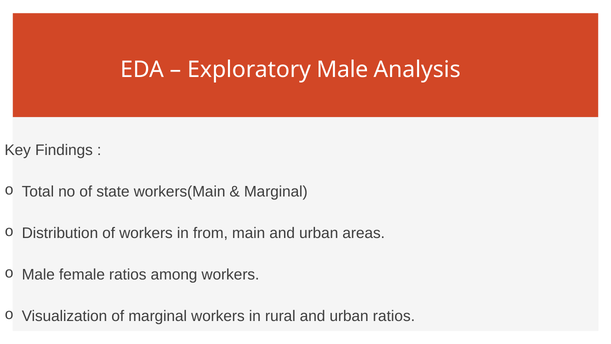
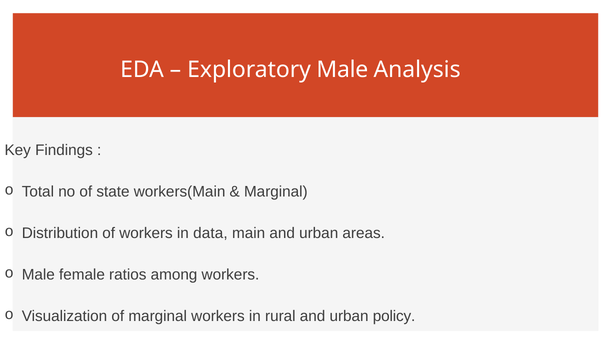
from: from -> data
urban ratios: ratios -> policy
